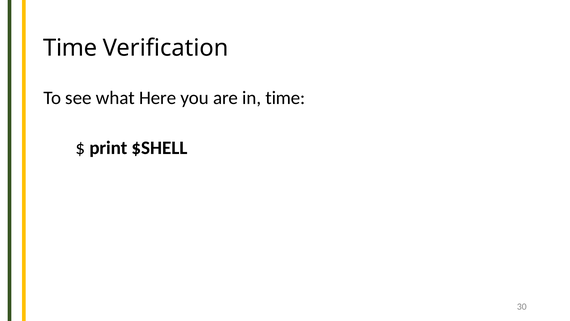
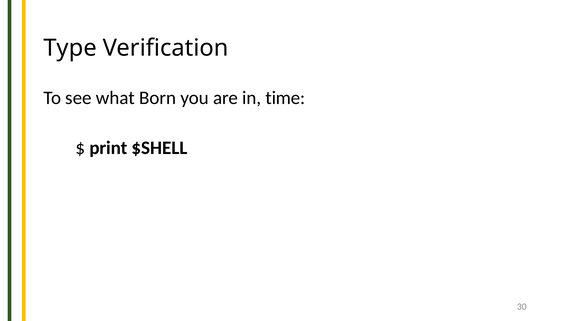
Time at (70, 48): Time -> Type
Here: Here -> Born
